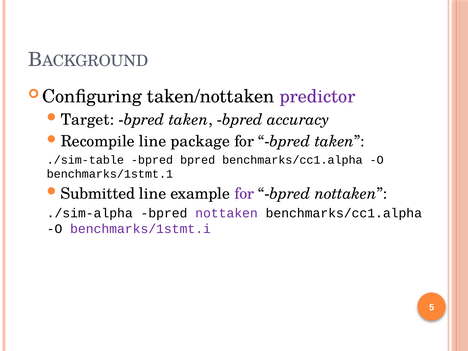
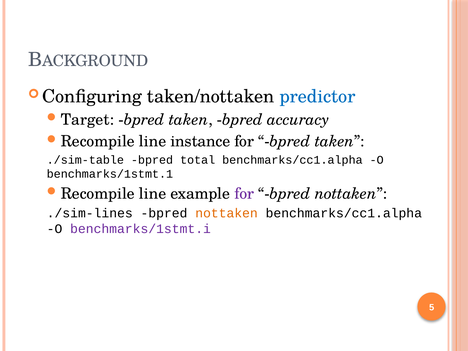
predictor colour: purple -> blue
package: package -> instance
bpred bpred: bpred -> total
Submitted at (98, 194): Submitted -> Recompile
./sim-alpha: ./sim-alpha -> ./sim-lines
nottaken at (227, 213) colour: purple -> orange
